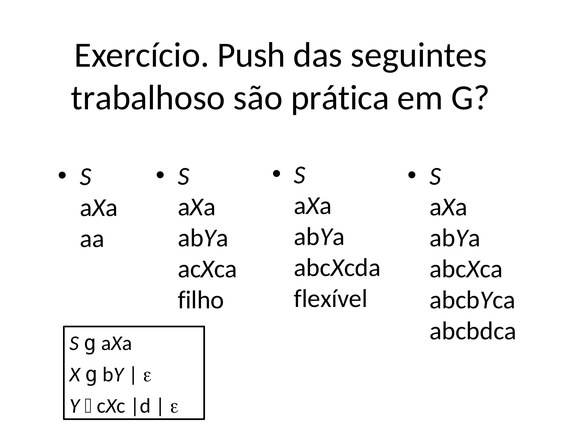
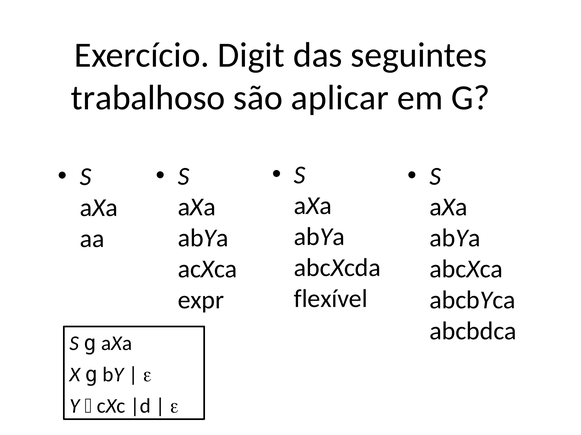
Push: Push -> Digit
prática: prática -> aplicar
filho: filho -> expr
